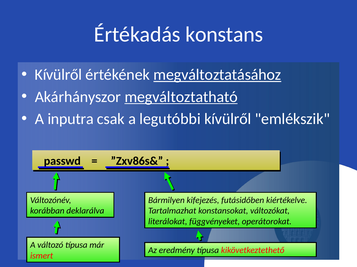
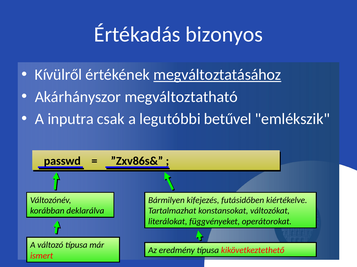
konstans: konstans -> bizonyos
megváltoztatható underline: present -> none
legutóbbi kívülről: kívülről -> betűvel
